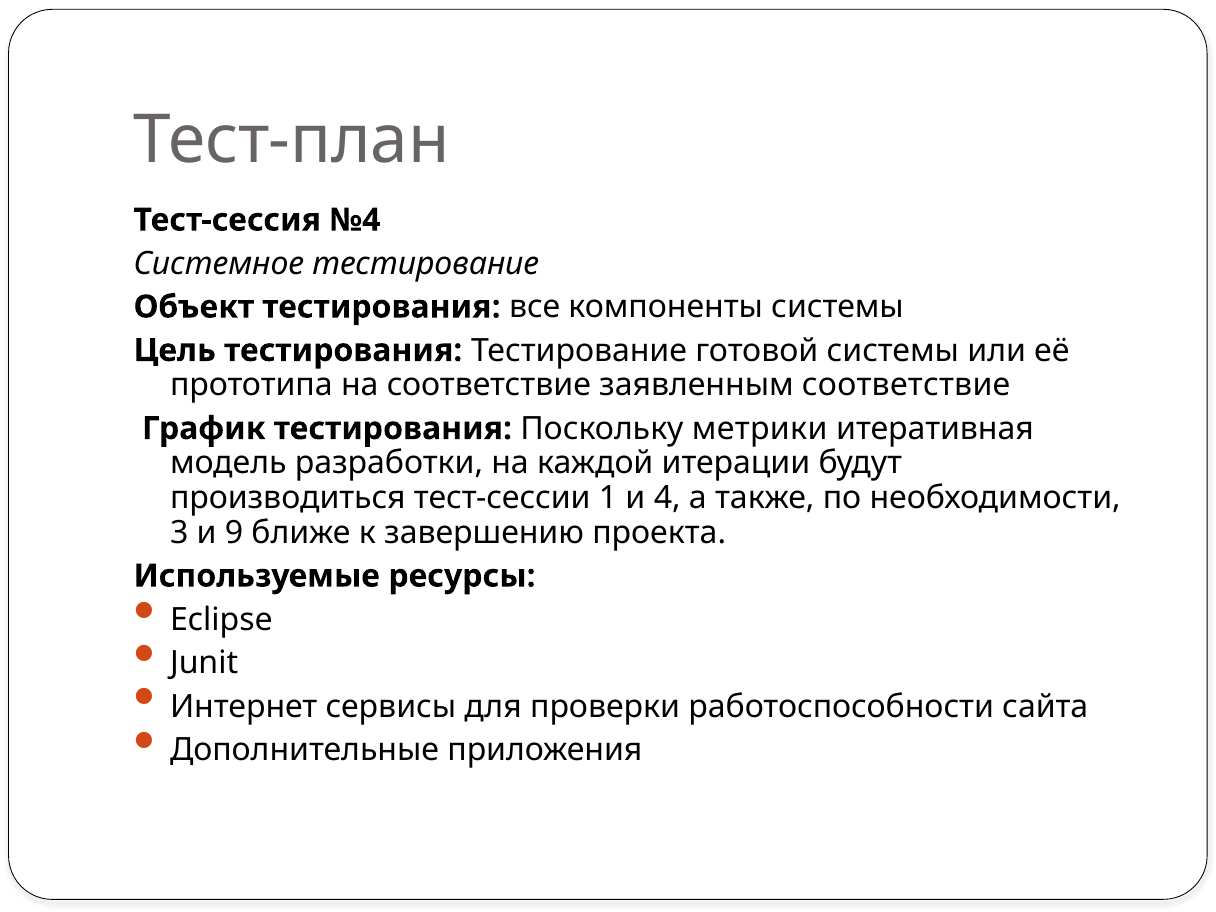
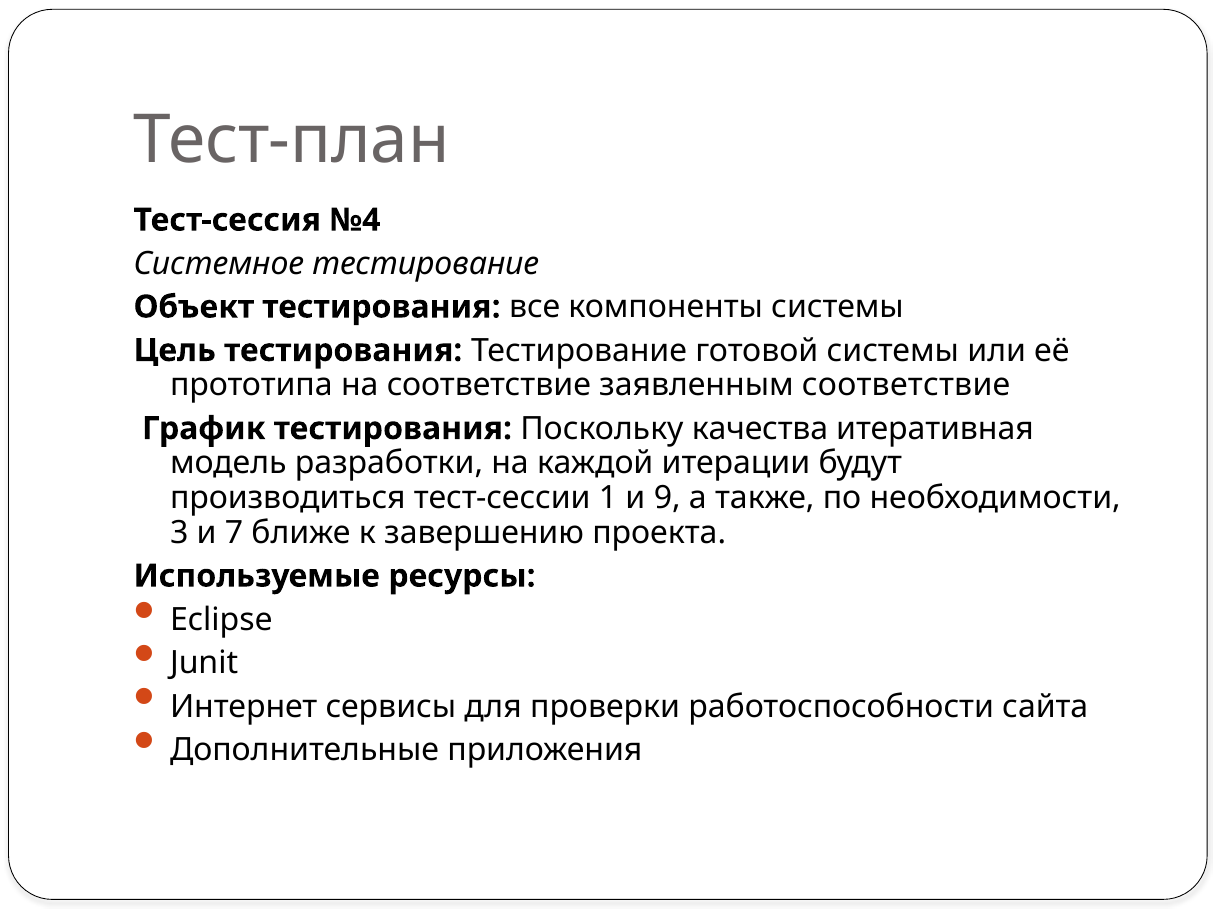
метрики: метрики -> качества
4: 4 -> 9
9: 9 -> 7
